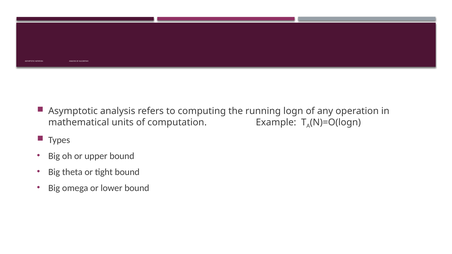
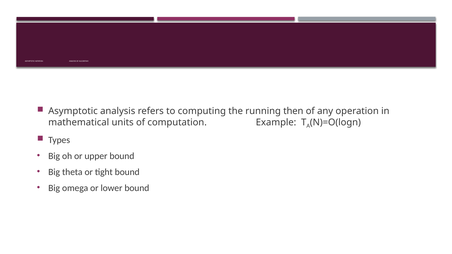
logn: logn -> then
